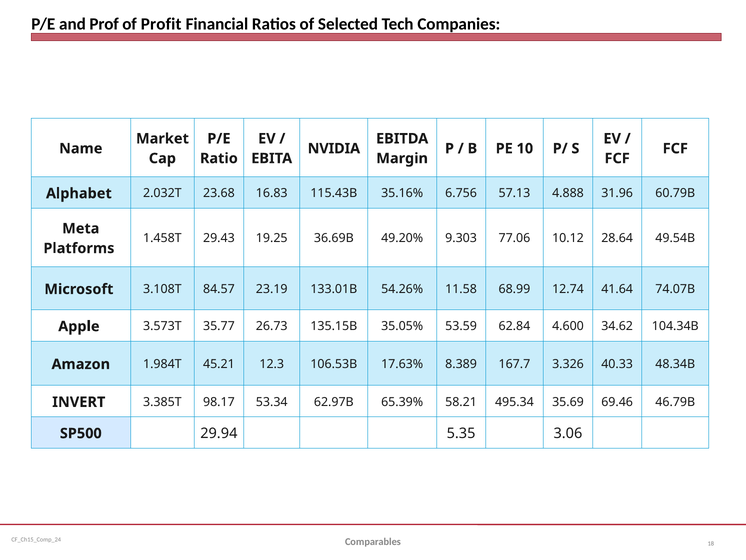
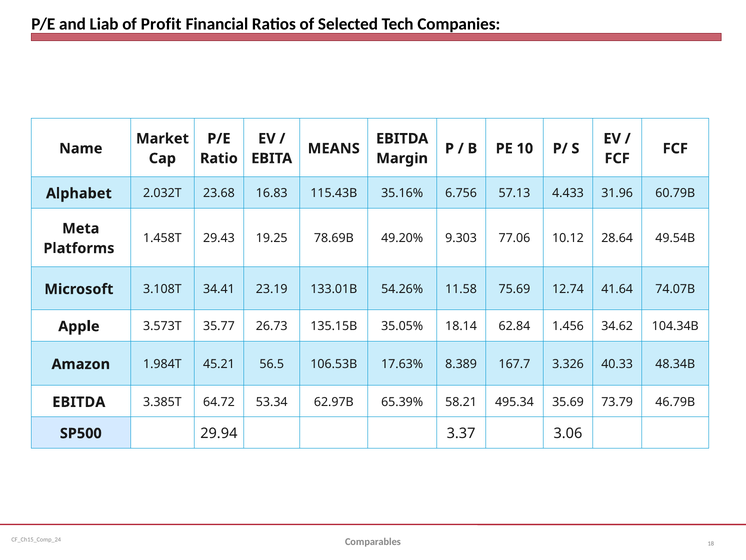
Prof: Prof -> Liab
NVIDIA: NVIDIA -> MEANS
4.888: 4.888 -> 4.433
36.69B: 36.69B -> 78.69B
84.57: 84.57 -> 34.41
68.99: 68.99 -> 75.69
53.59: 53.59 -> 18.14
4.600: 4.600 -> 1.456
12.3: 12.3 -> 56.5
INVERT at (79, 402): INVERT -> EBITDA
98.17: 98.17 -> 64.72
69.46: 69.46 -> 73.79
5.35: 5.35 -> 3.37
